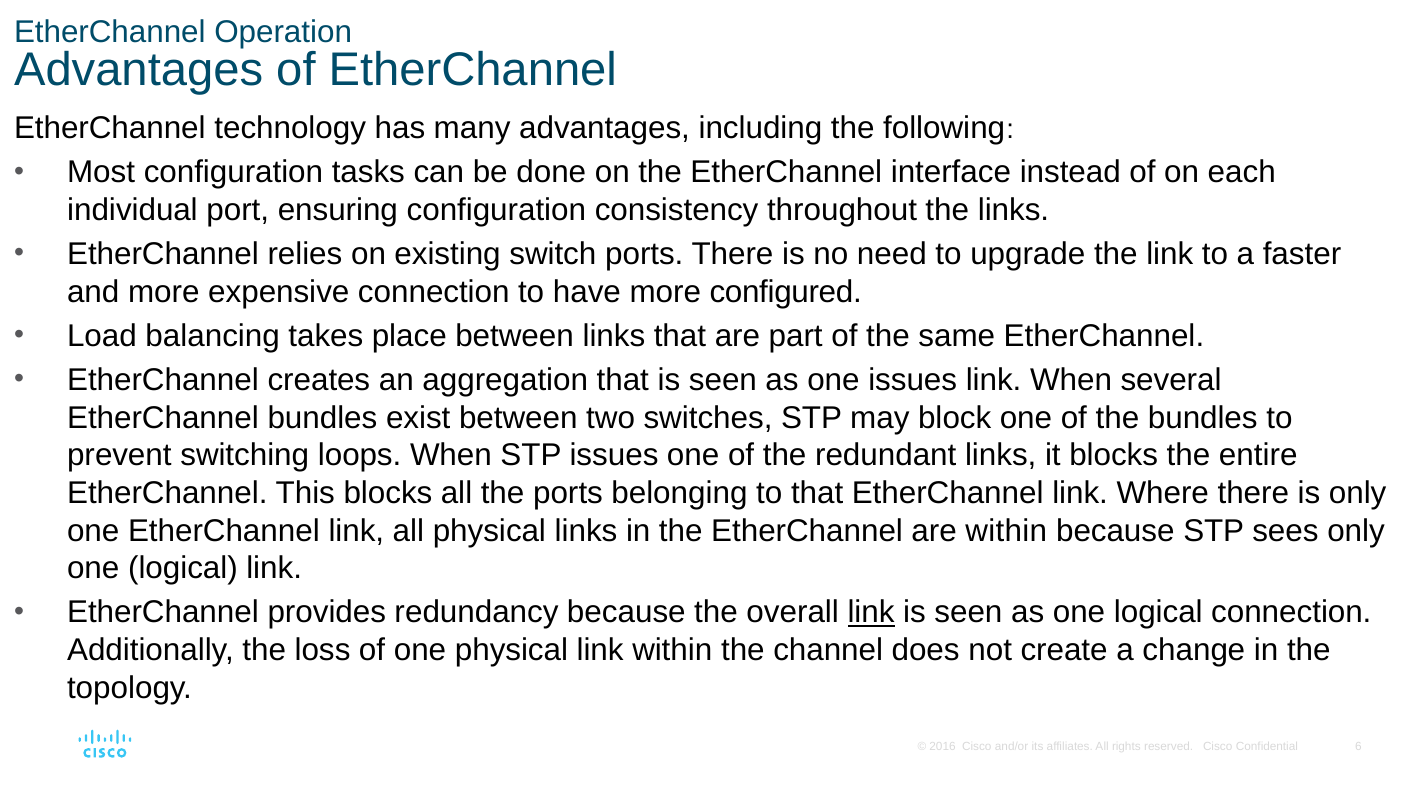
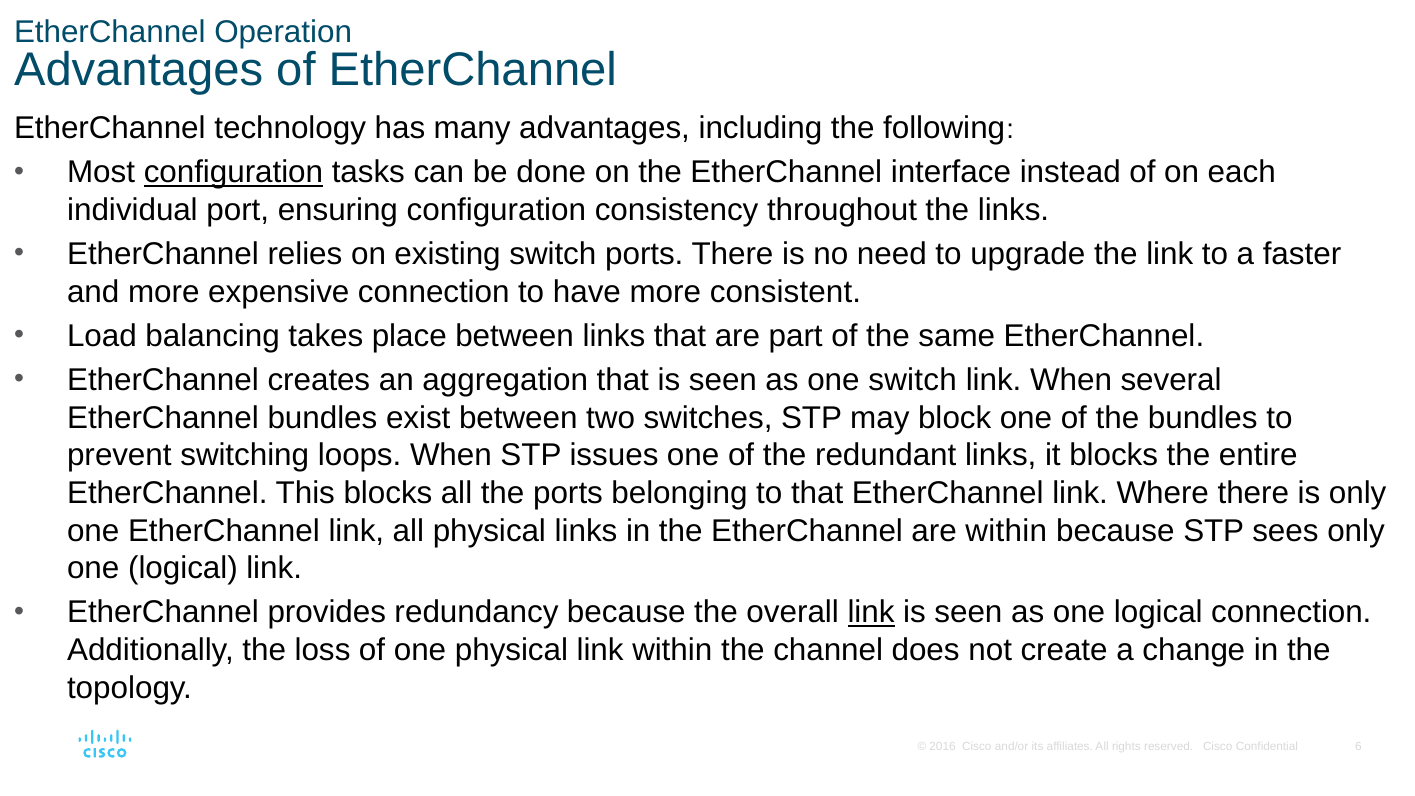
configuration at (233, 172) underline: none -> present
configured: configured -> consistent
one issues: issues -> switch
